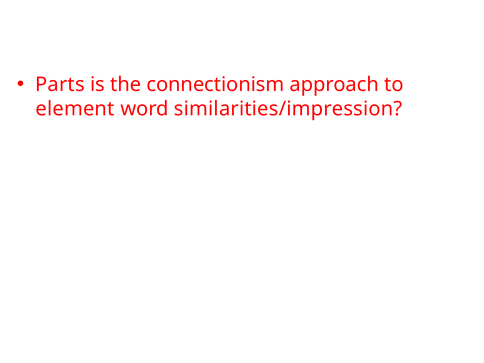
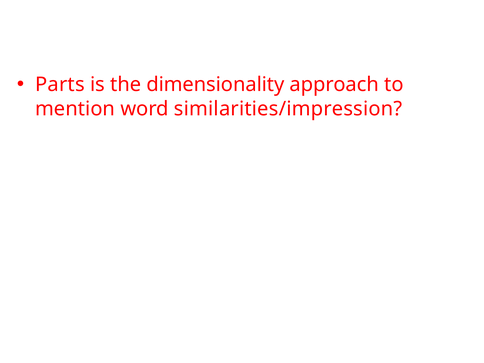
connectionism: connectionism -> dimensionality
element: element -> mention
